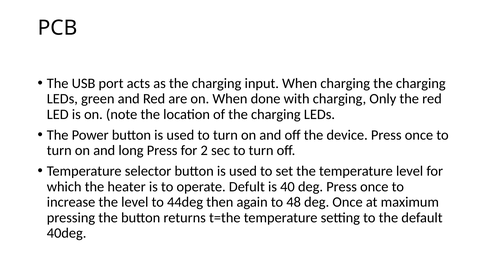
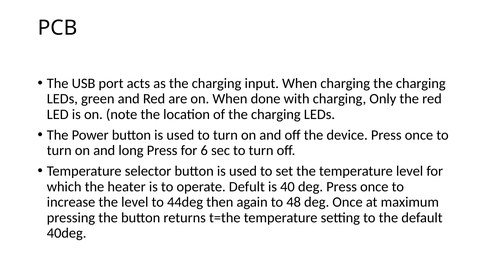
2: 2 -> 6
